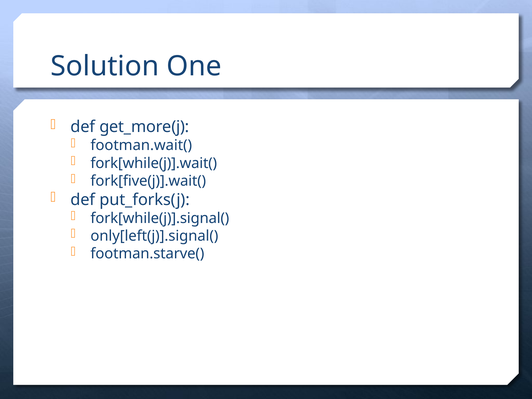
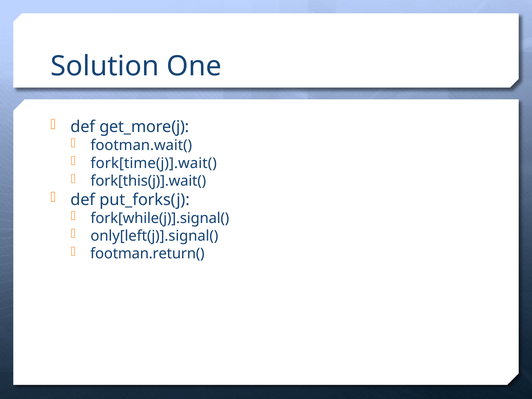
fork[while(j)].wait(: fork[while(j)].wait( -> fork[time(j)].wait(
fork[five(j)].wait(: fork[five(j)].wait( -> fork[this(j)].wait(
footman.starve(: footman.starve( -> footman.return(
